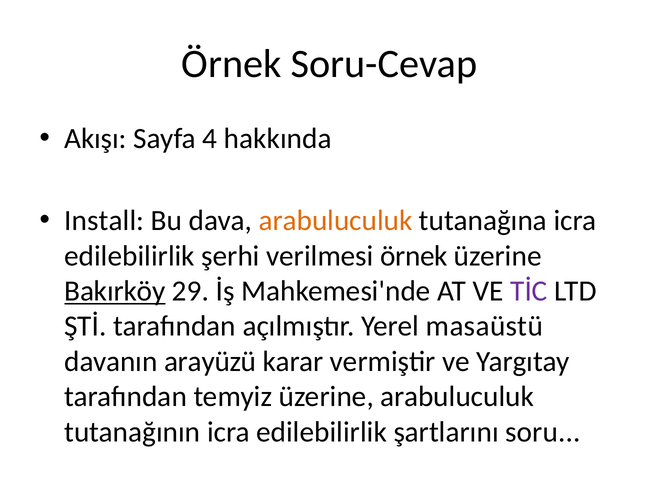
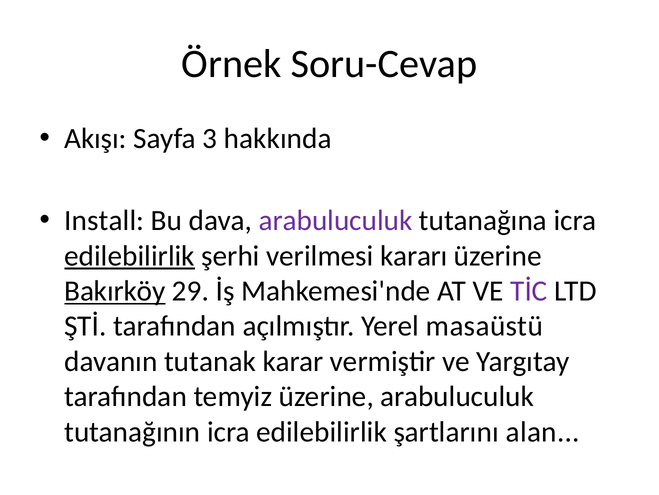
4: 4 -> 3
arabuluculuk at (335, 220) colour: orange -> purple
edilebilirlik at (130, 255) underline: none -> present
verilmesi örnek: örnek -> kararı
arayüzü: arayüzü -> tutanak
soru: soru -> alan
